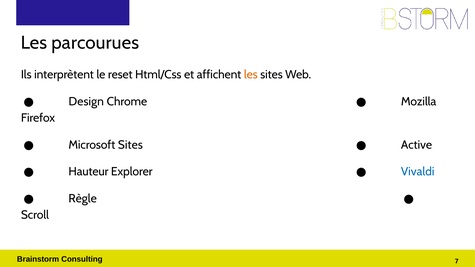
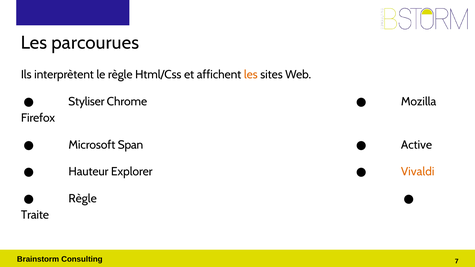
le reset: reset -> règle
Design: Design -> Styliser
Microsoft Sites: Sites -> Span
Vivaldi colour: blue -> orange
Scroll: Scroll -> Traite
